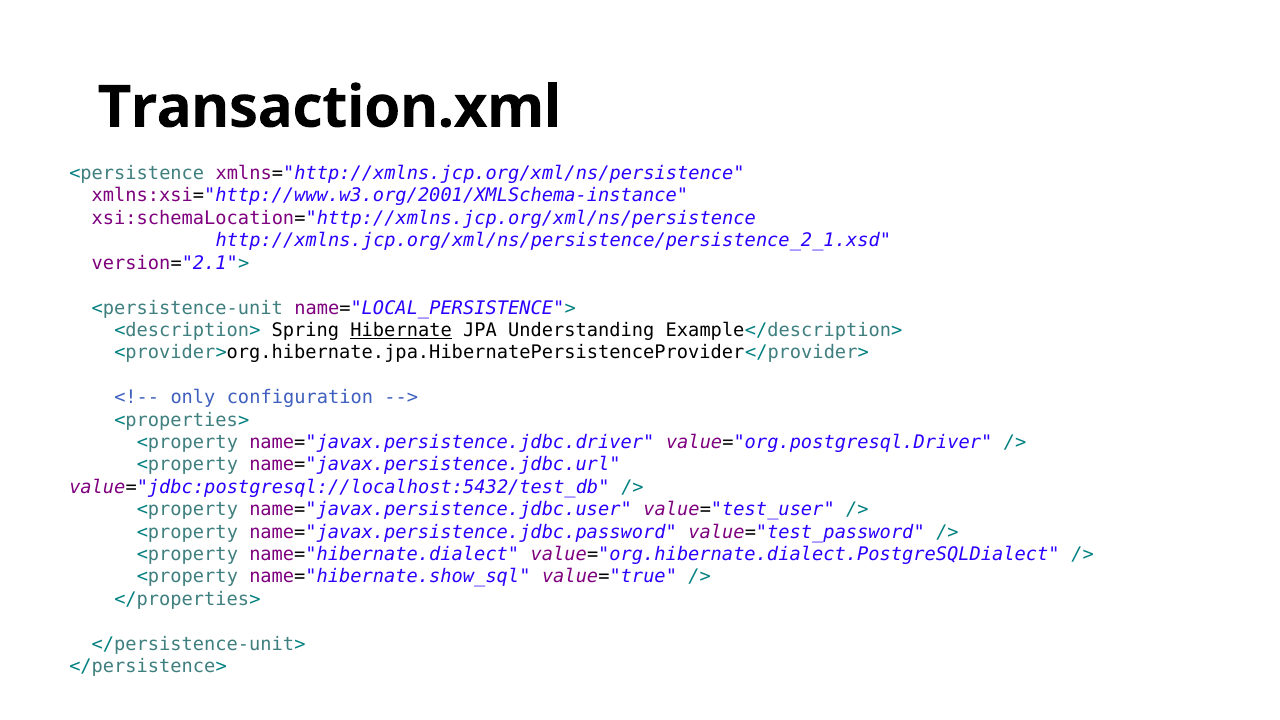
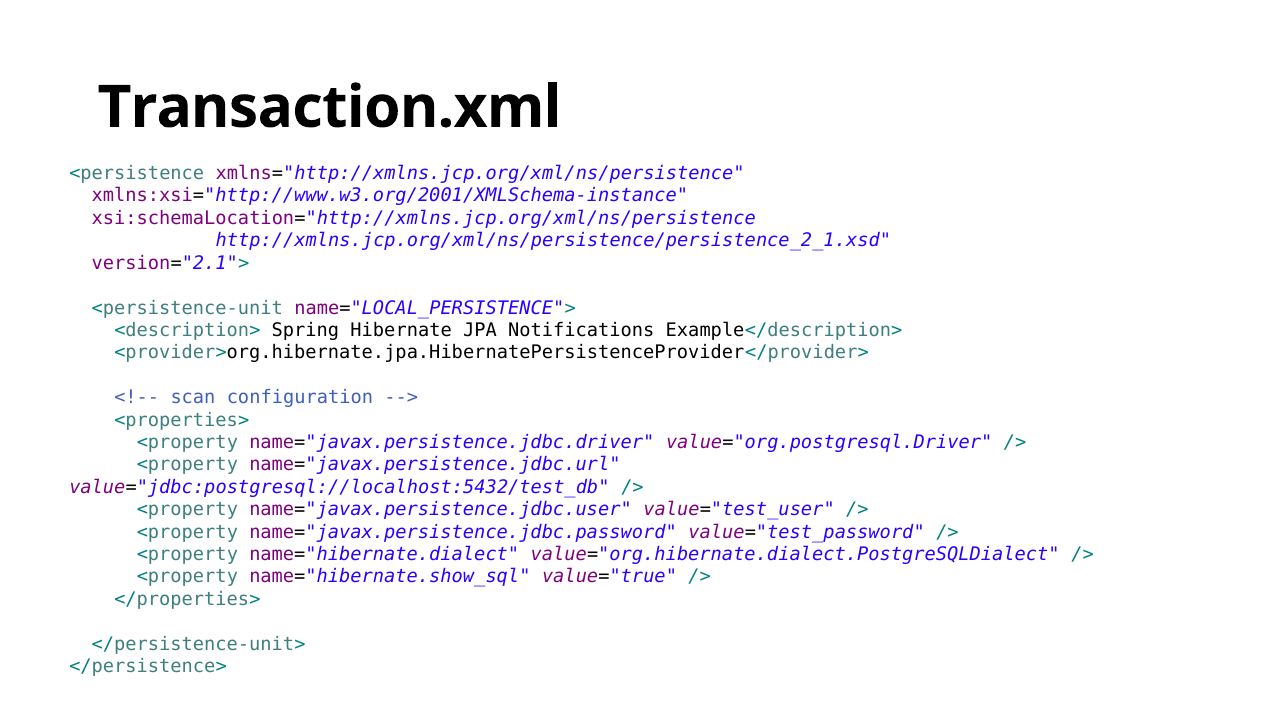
Hibernate underline: present -> none
Understanding: Understanding -> Notifications
only: only -> scan
